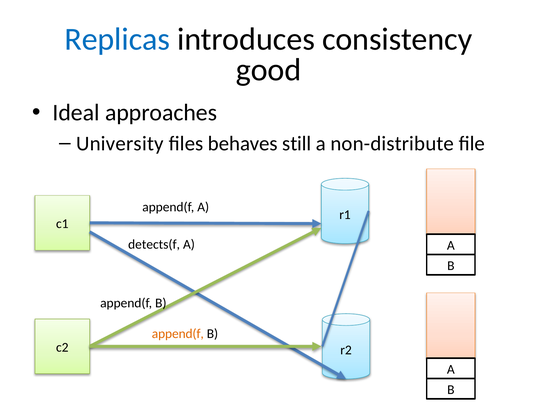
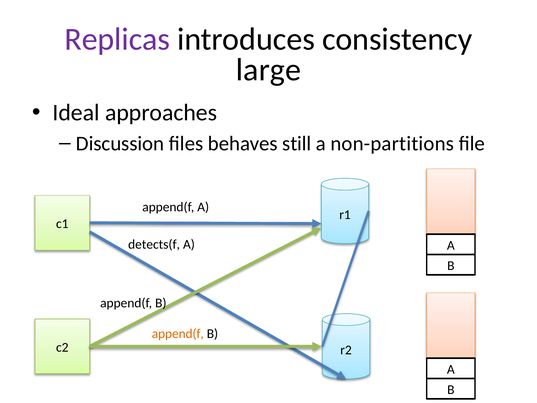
Replicas colour: blue -> purple
good: good -> large
University: University -> Discussion
non-distribute: non-distribute -> non-partitions
